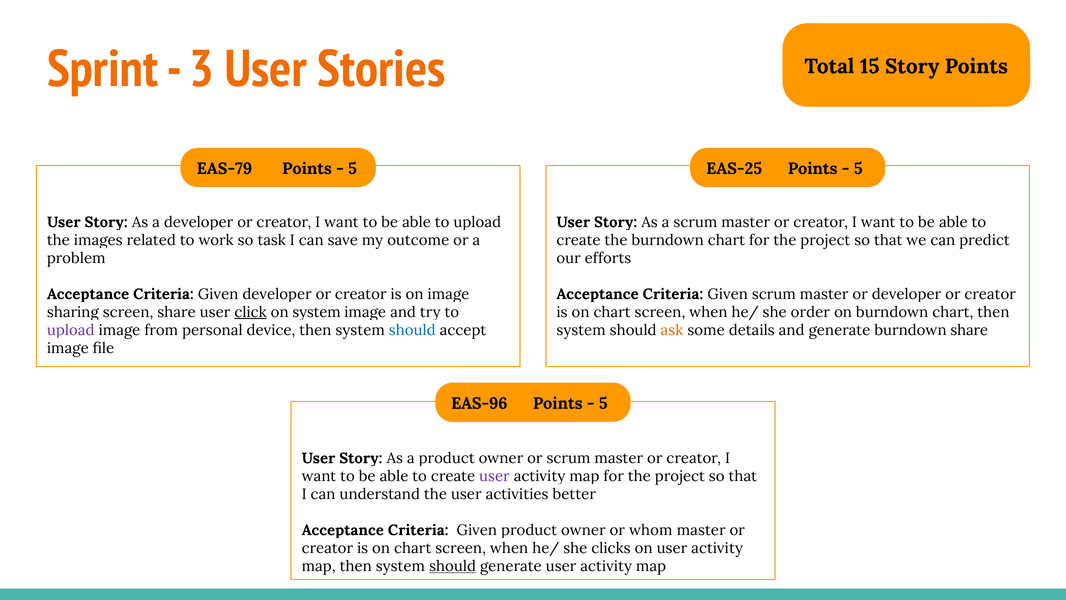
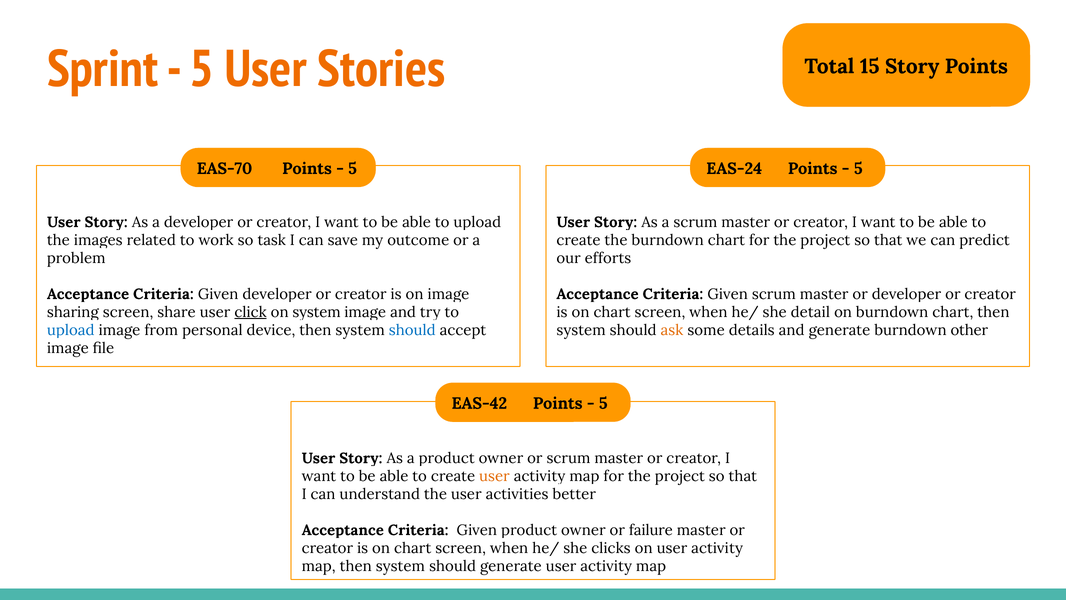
3 at (202, 69): 3 -> 5
EAS-79: EAS-79 -> EAS-70
EAS-25: EAS-25 -> EAS-24
order: order -> detail
upload at (71, 330) colour: purple -> blue
burndown share: share -> other
EAS-96: EAS-96 -> EAS-42
user at (494, 476) colour: purple -> orange
whom: whom -> failure
should at (453, 566) underline: present -> none
